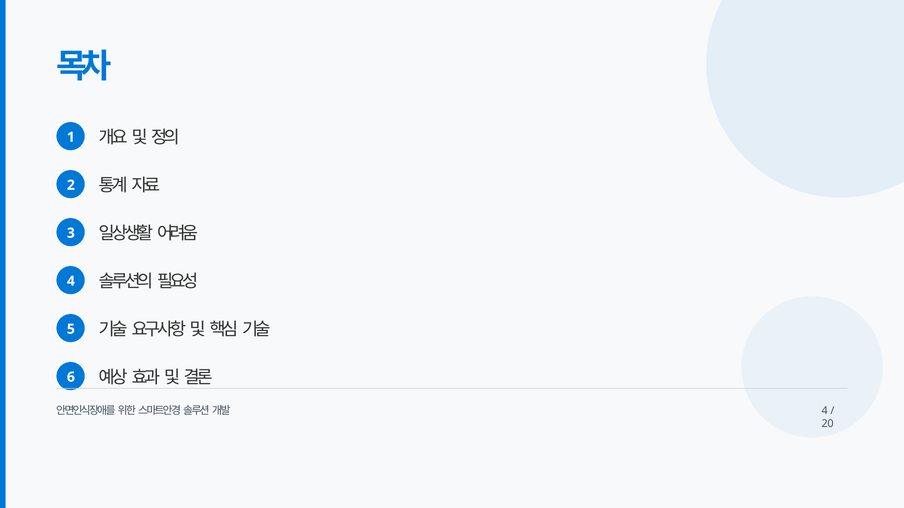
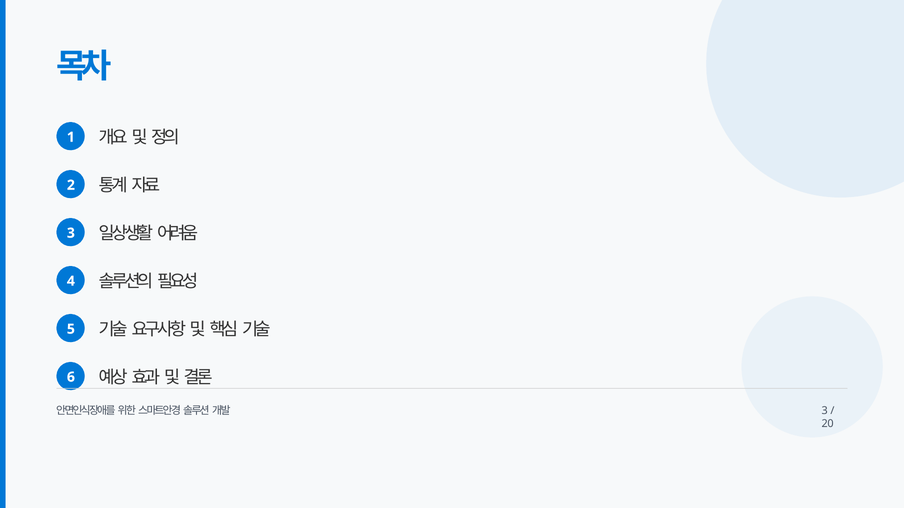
4 at (825, 411): 4 -> 3
